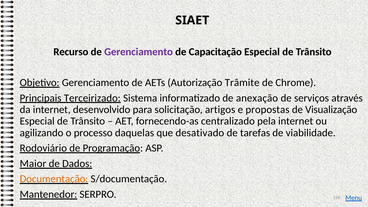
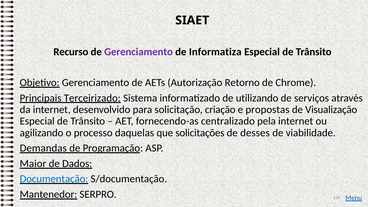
Capacitação: Capacitação -> Informatiza
Trâmite: Trâmite -> Retorno
anexação: anexação -> utilizando
artigos: artigos -> criação
desativado: desativado -> solicitações
tarefas: tarefas -> desses
Rodoviário: Rodoviário -> Demandas
Documentação colour: orange -> blue
